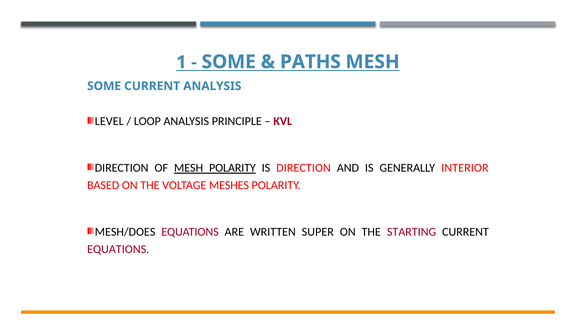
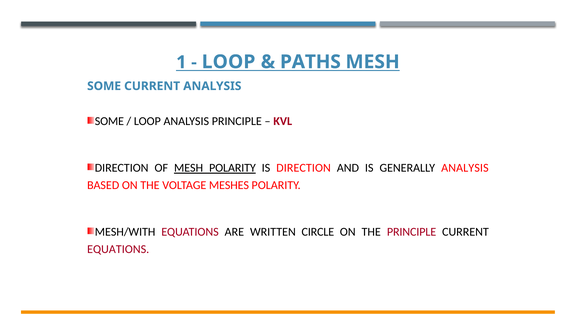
SOME at (229, 62): SOME -> LOOP
LEVEL at (109, 121): LEVEL -> SOME
GENERALLY INTERIOR: INTERIOR -> ANALYSIS
MESH/DOES: MESH/DOES -> MESH/WITH
SUPER: SUPER -> CIRCLE
THE STARTING: STARTING -> PRINCIPLE
